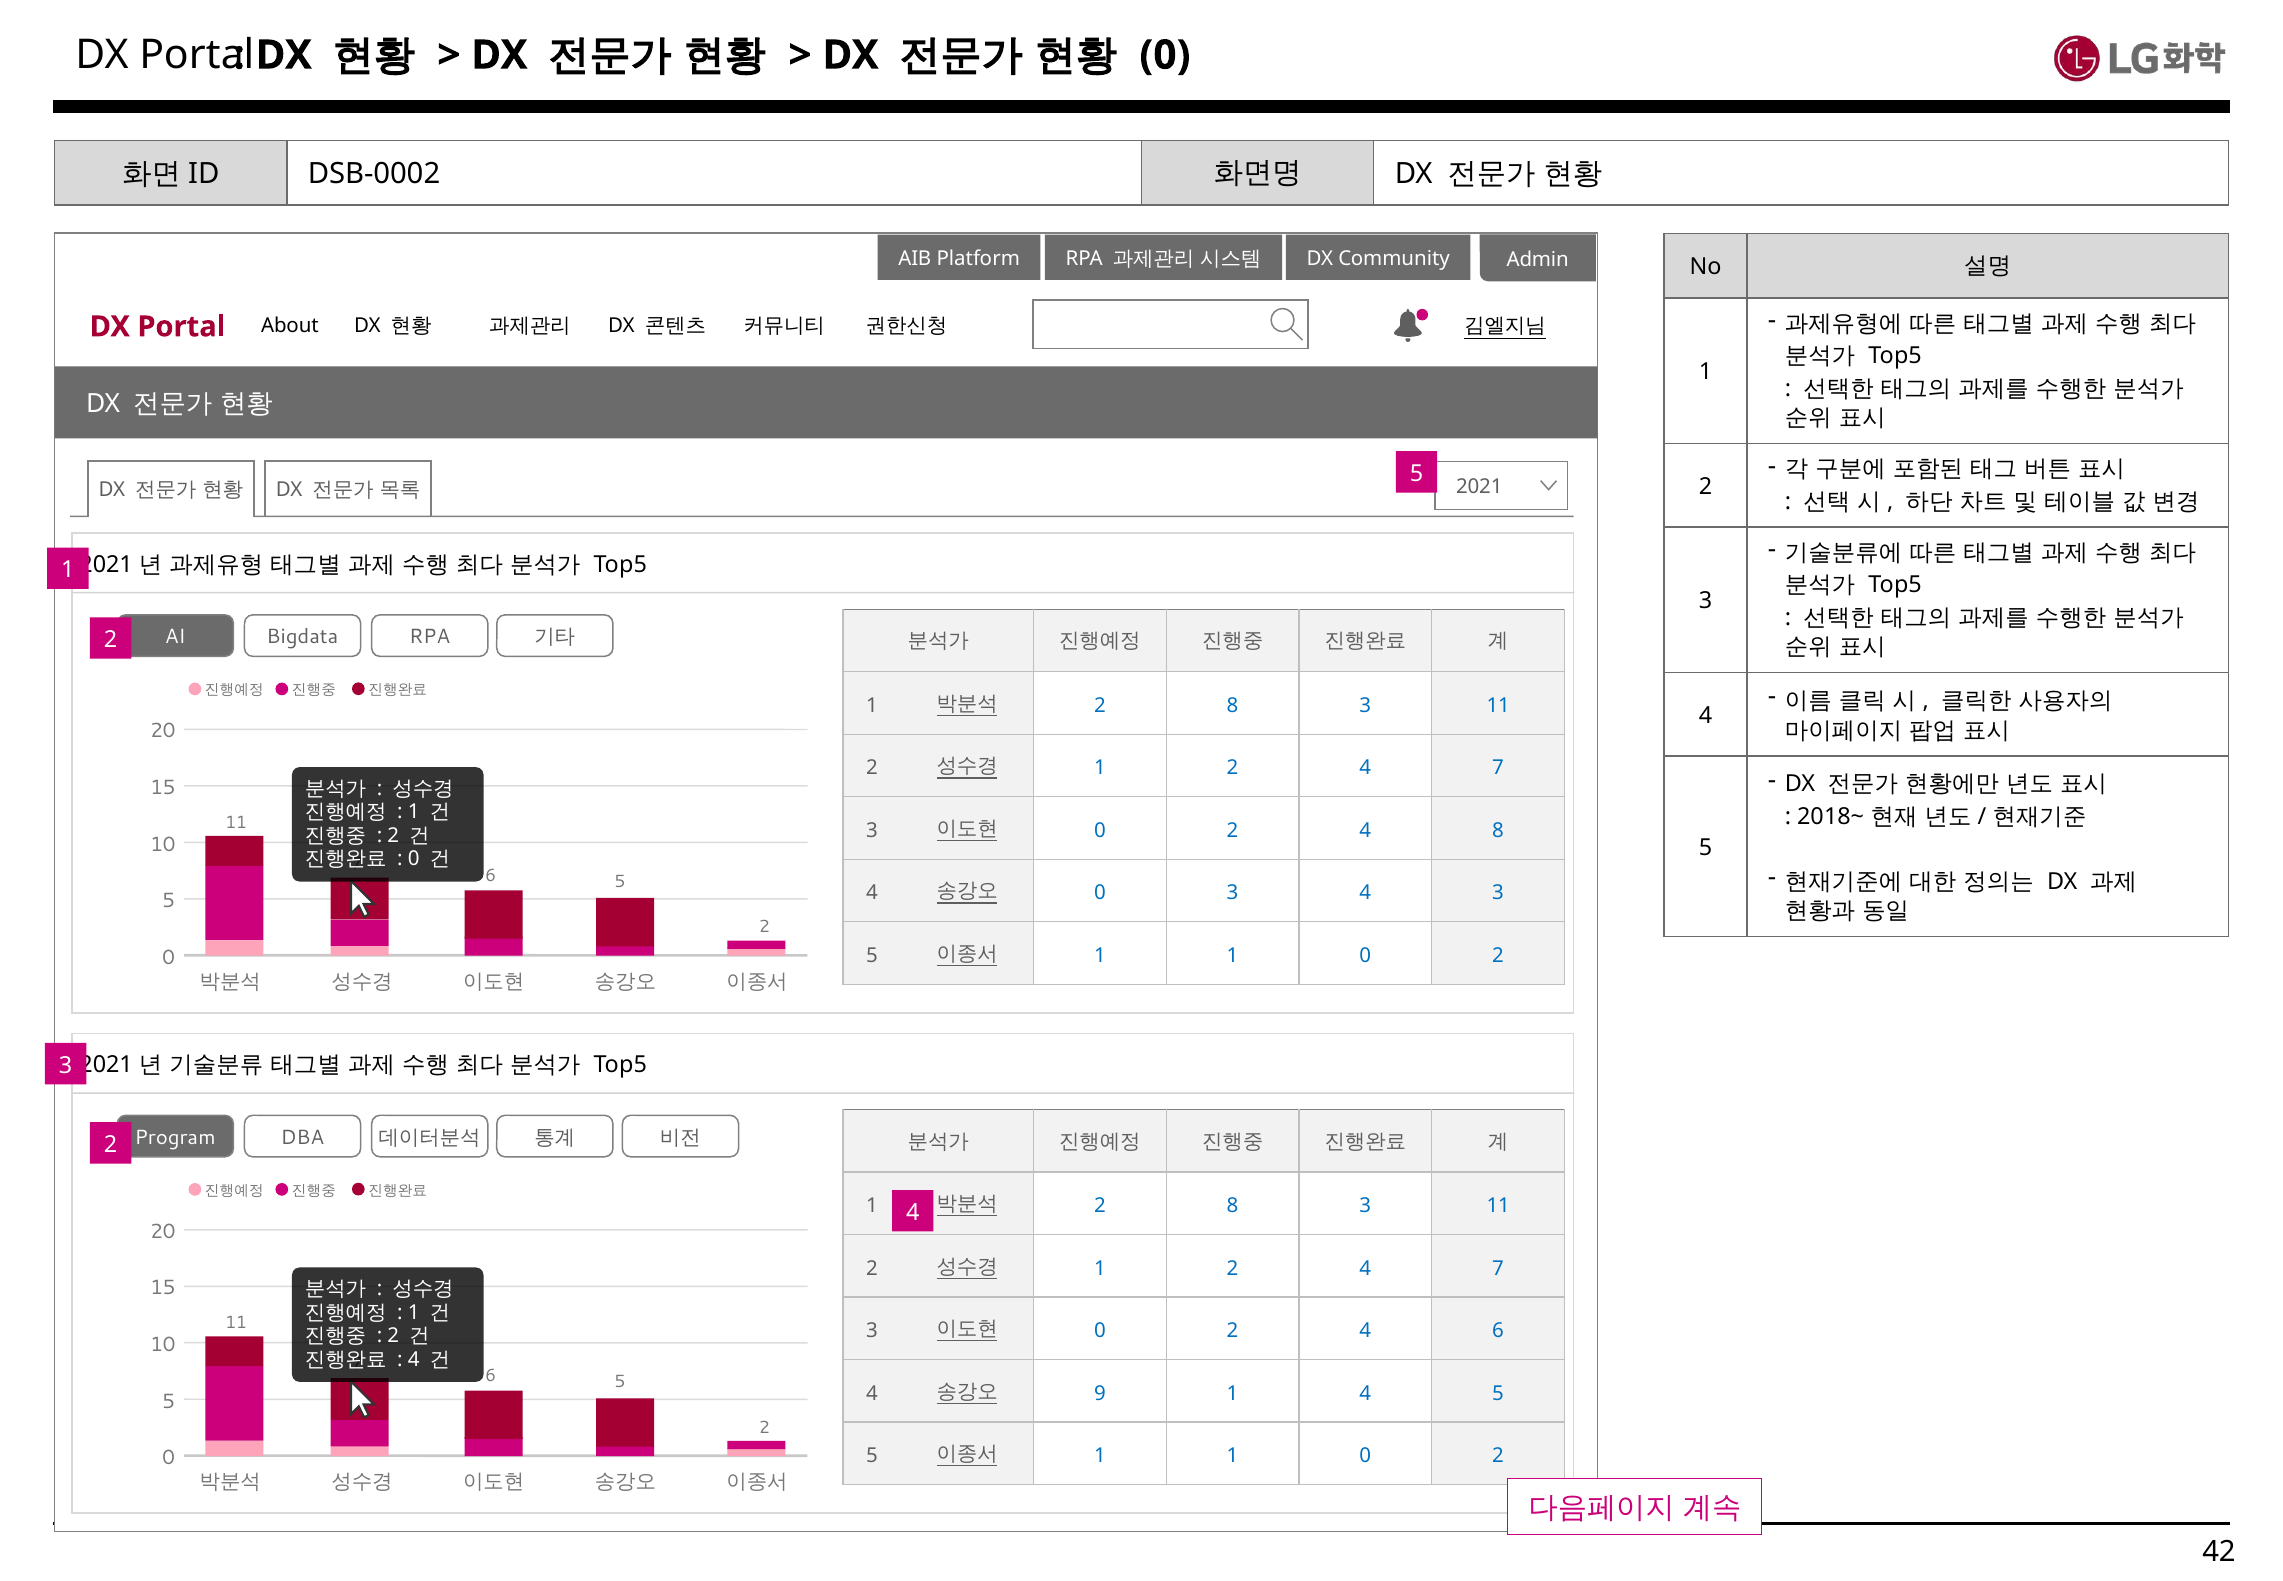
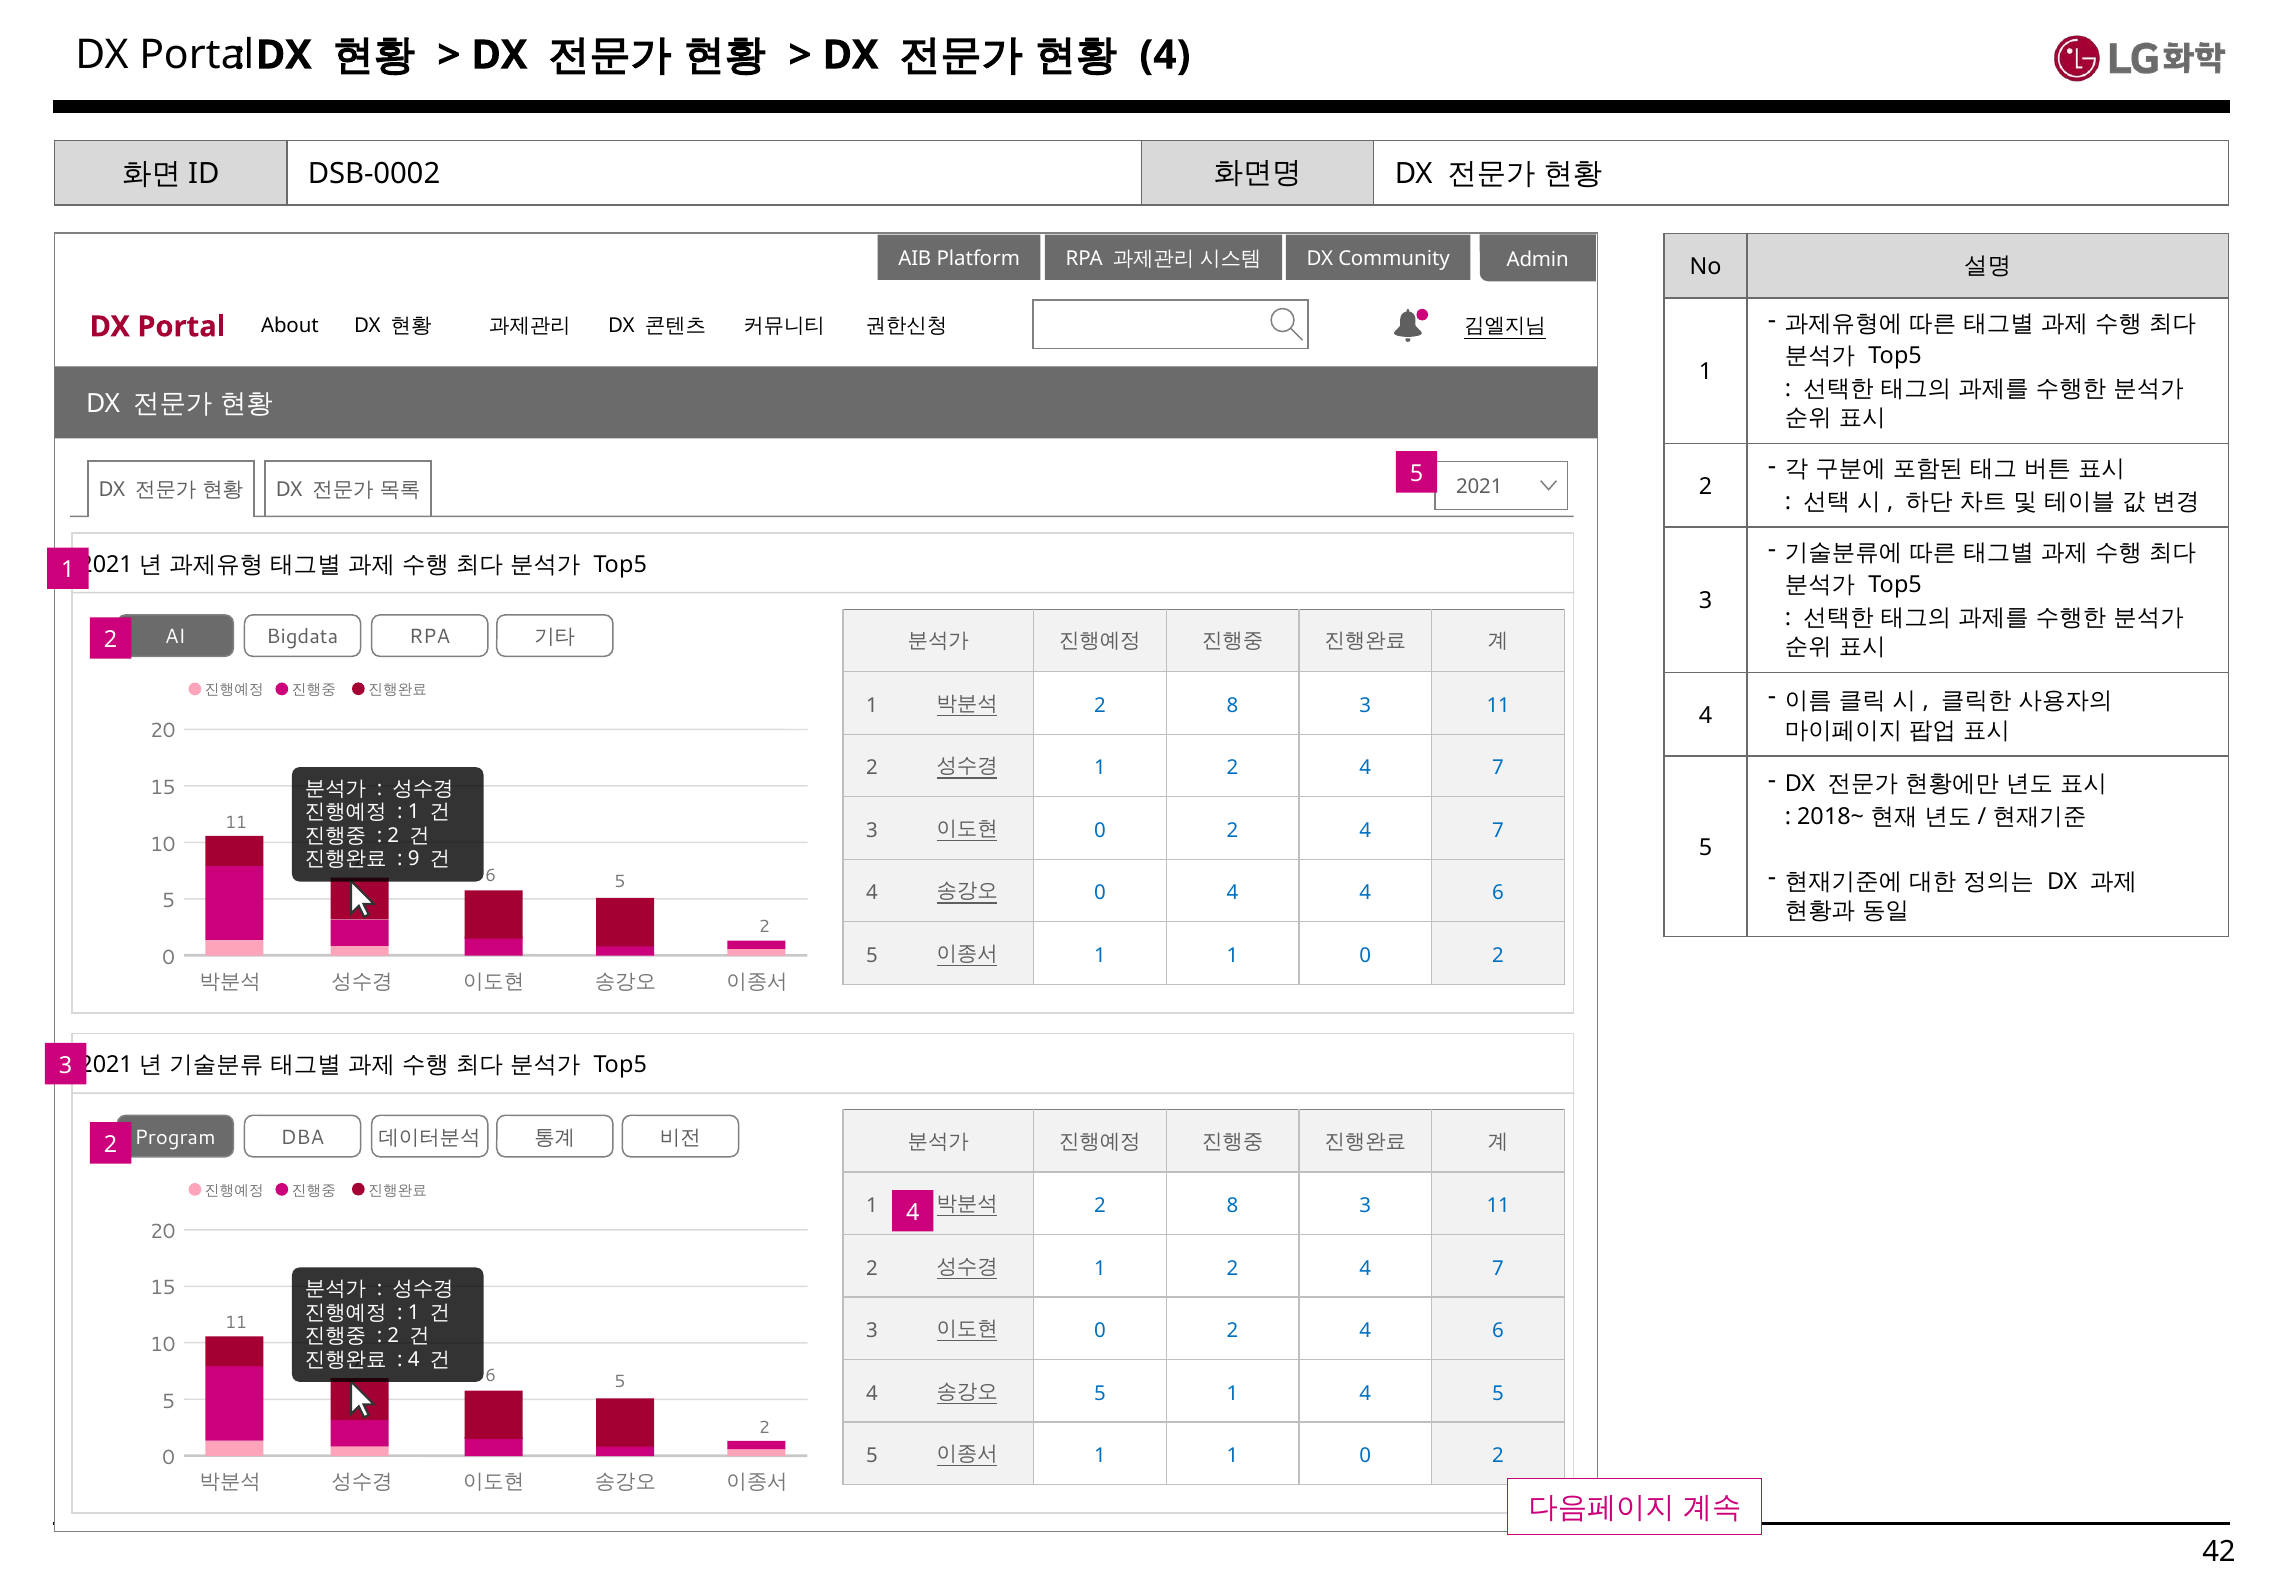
0 at (1165, 55): 0 -> 4
0 2 4 8: 8 -> 7
0 at (414, 859): 0 -> 9
0 3: 3 -> 4
3 at (1498, 893): 3 -> 6
9 at (1100, 1393): 9 -> 5
